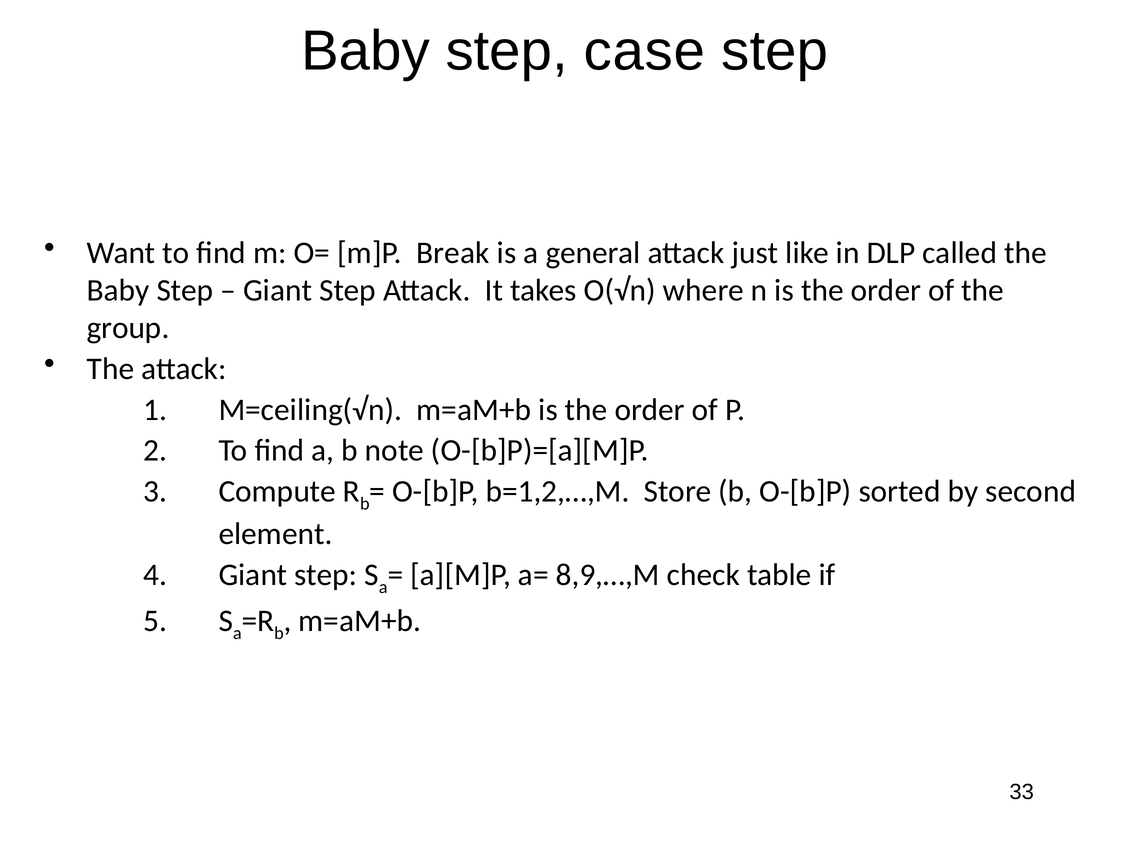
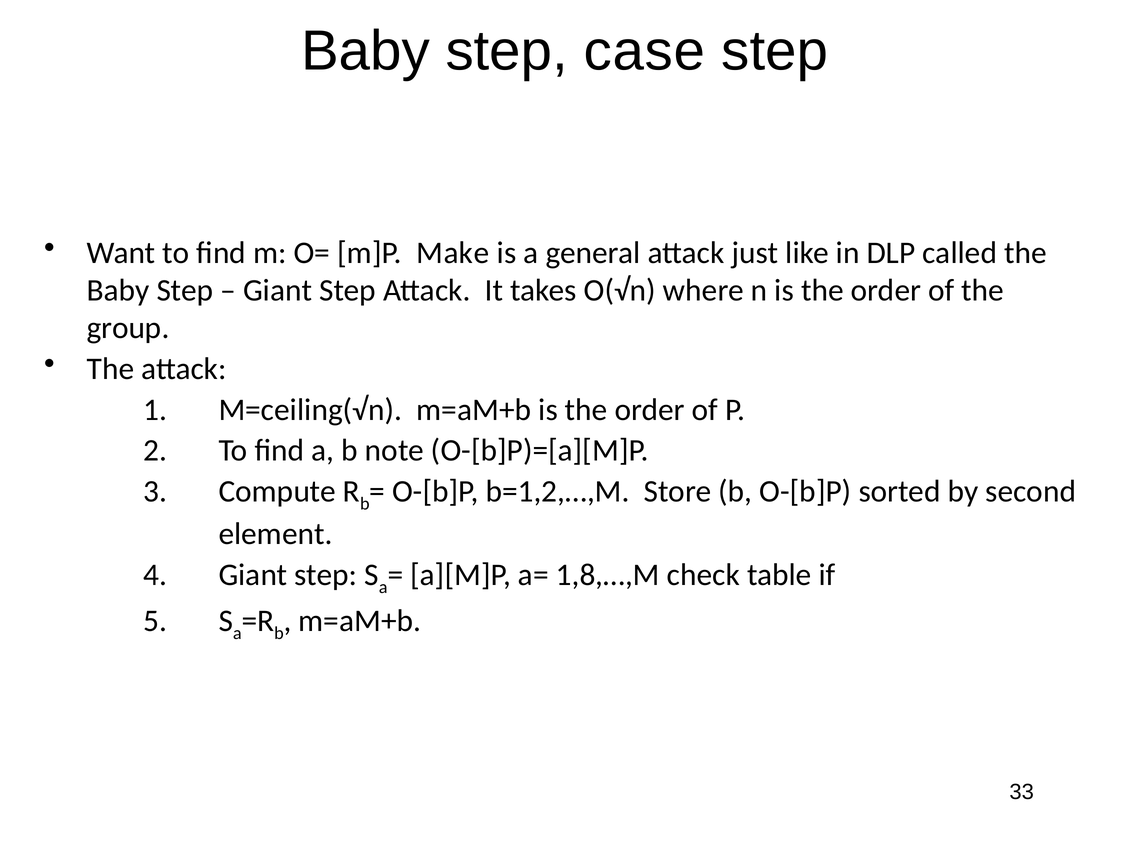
Break: Break -> Make
8,9,…,M: 8,9,…,M -> 1,8,…,M
